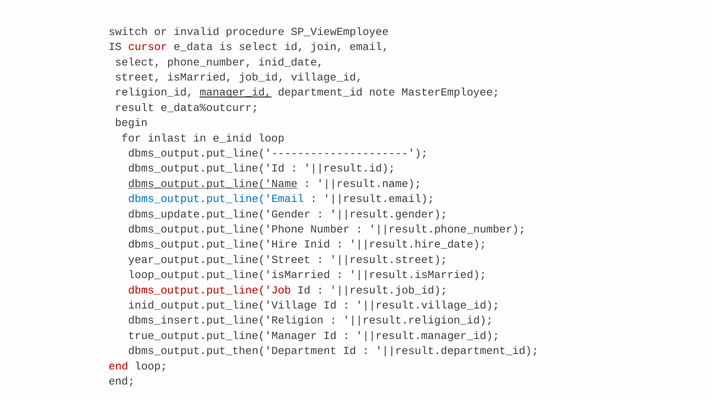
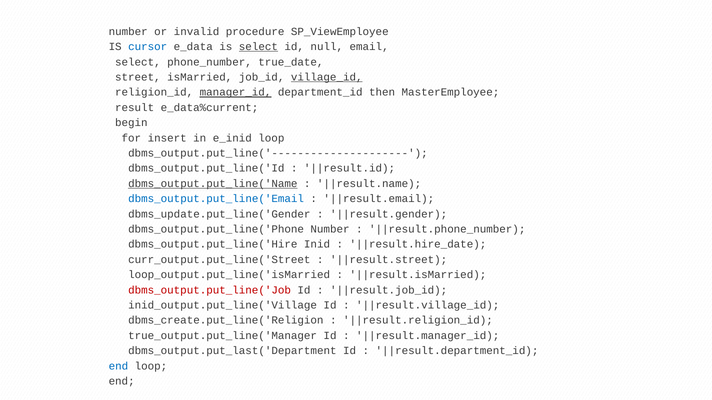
switch at (128, 32): switch -> number
cursor colour: red -> blue
select at (258, 47) underline: none -> present
join: join -> null
inid_date: inid_date -> true_date
village_id underline: none -> present
note: note -> then
e_data%outcurr: e_data%outcurr -> e_data%current
inlast: inlast -> insert
year_output.put_line('Street: year_output.put_line('Street -> curr_output.put_line('Street
dbms_insert.put_line('Religion: dbms_insert.put_line('Religion -> dbms_create.put_line('Religion
dbms_output.put_then('Department: dbms_output.put_then('Department -> dbms_output.put_last('Department
end at (118, 366) colour: red -> blue
